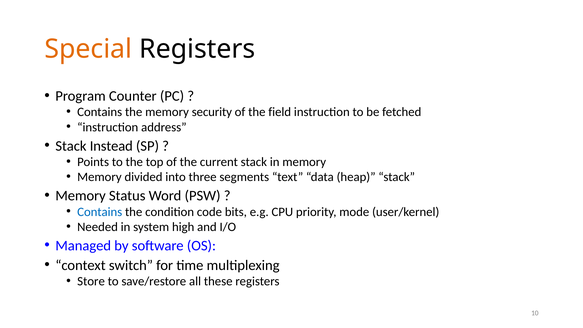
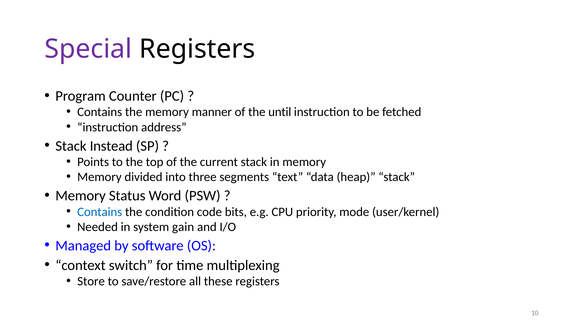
Special colour: orange -> purple
security: security -> manner
field: field -> until
high: high -> gain
